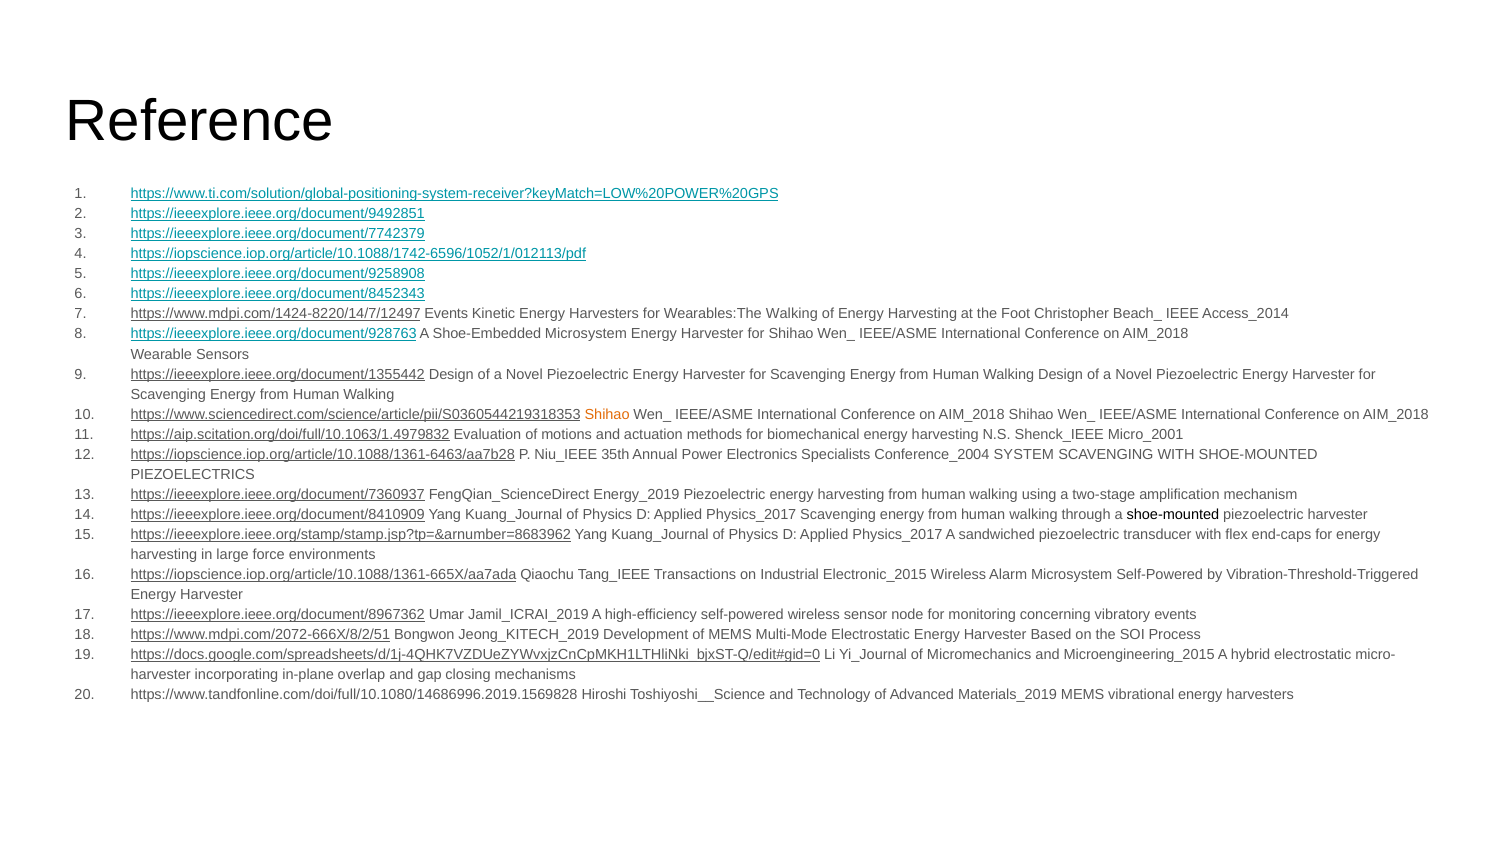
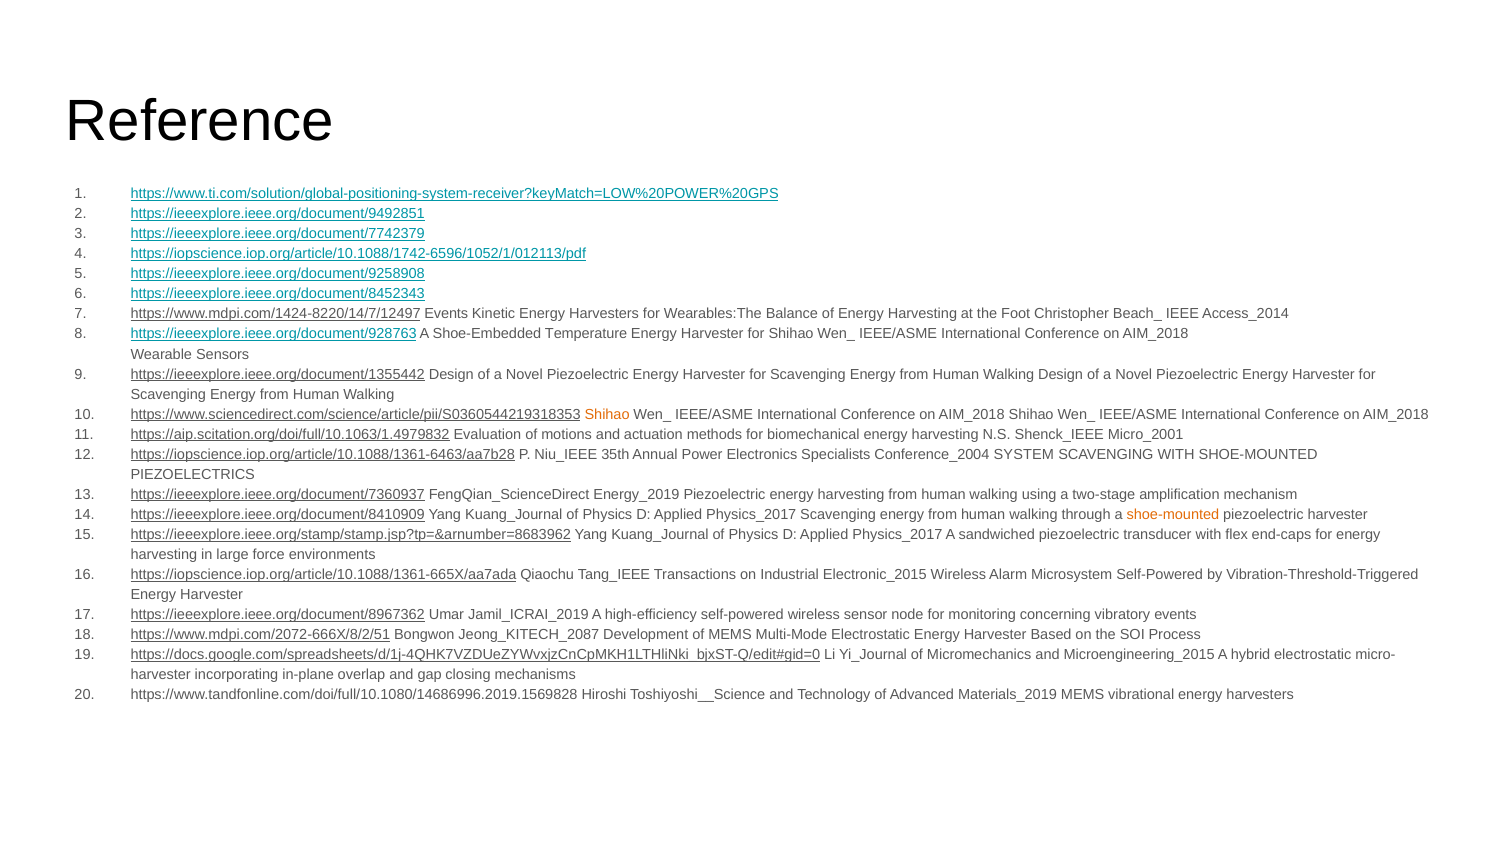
Wearables:The Walking: Walking -> Balance
Shoe-Embedded Microsystem: Microsystem -> Temperature
shoe-mounted at (1173, 514) colour: black -> orange
Jeong_KITECH_2019: Jeong_KITECH_2019 -> Jeong_KITECH_2087
